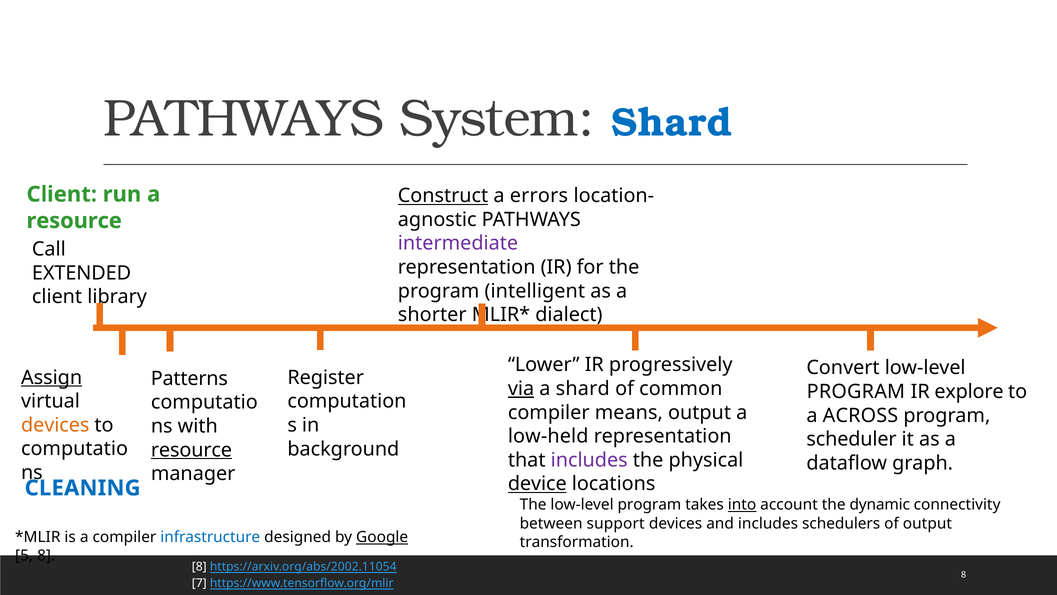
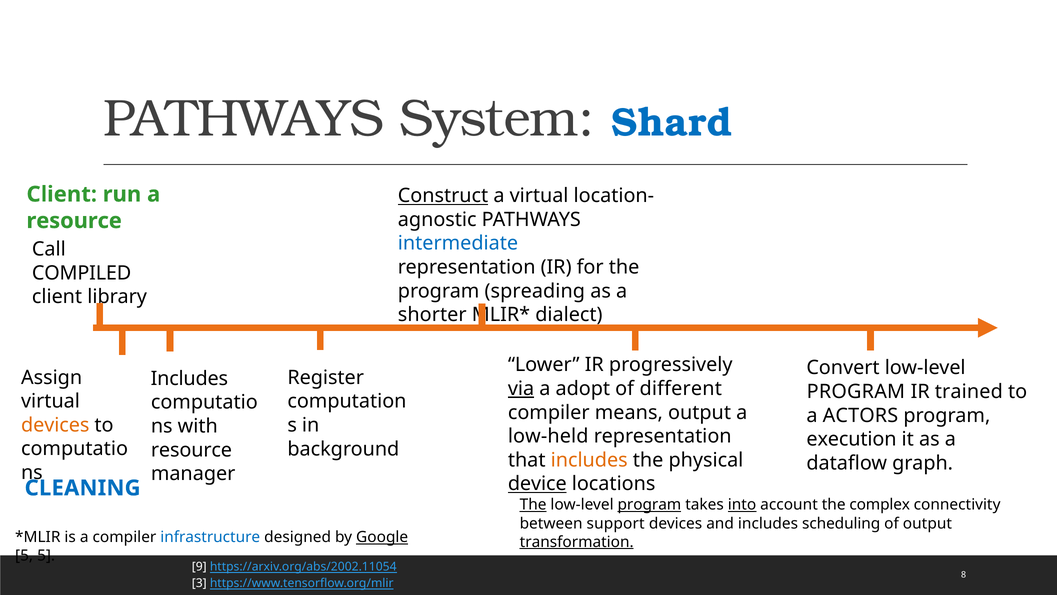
a errors: errors -> virtual
intermediate colour: purple -> blue
EXTENDED: EXTENDED -> COMPILED
intelligent: intelligent -> spreading
Assign underline: present -> none
Patterns at (189, 378): Patterns -> Includes
a shard: shard -> adopt
common: common -> different
explore: explore -> trained
ACROSS: ACROSS -> ACTORS
scheduler: scheduler -> execution
resource at (191, 450) underline: present -> none
includes at (589, 460) colour: purple -> orange
The at (533, 505) underline: none -> present
program at (649, 505) underline: none -> present
dynamic: dynamic -> complex
schedulers: schedulers -> scheduling
transformation underline: none -> present
5 8: 8 -> 5
8 at (199, 567): 8 -> 9
7: 7 -> 3
